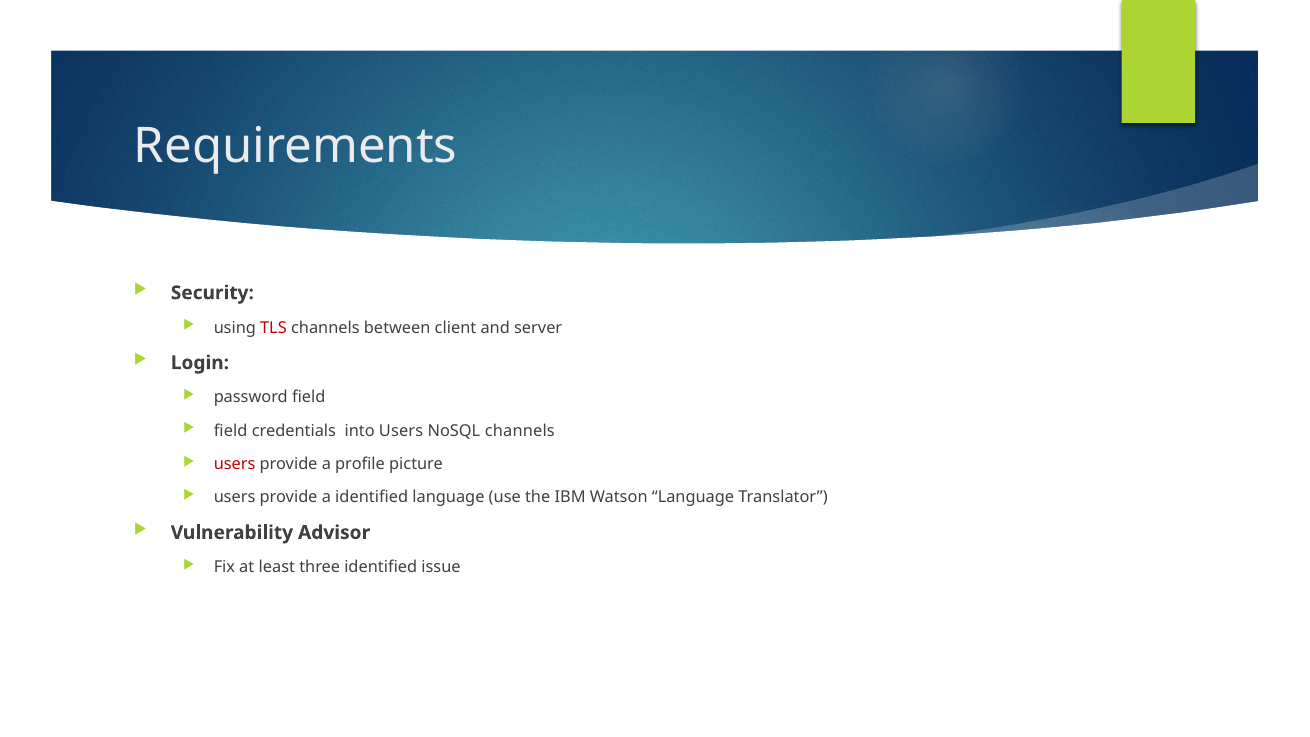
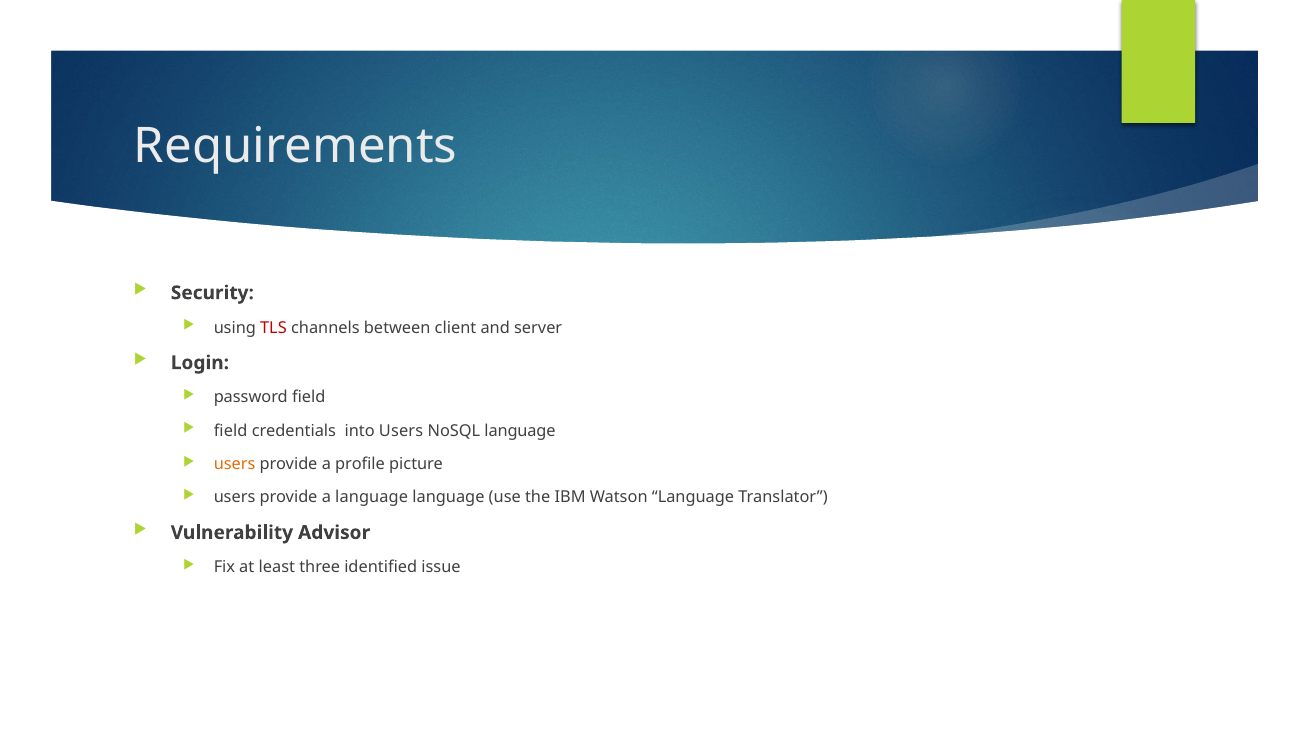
NoSQL channels: channels -> language
users at (235, 464) colour: red -> orange
a identified: identified -> language
